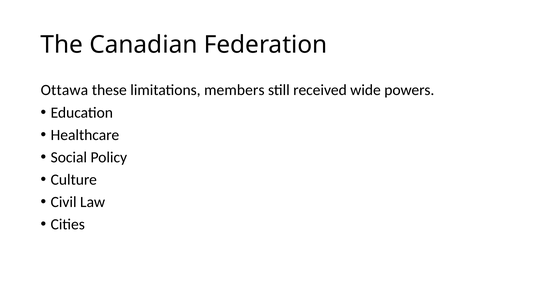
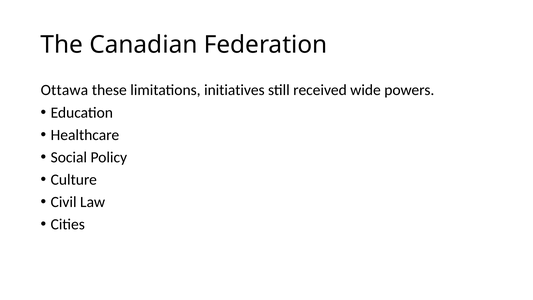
members: members -> initiatives
